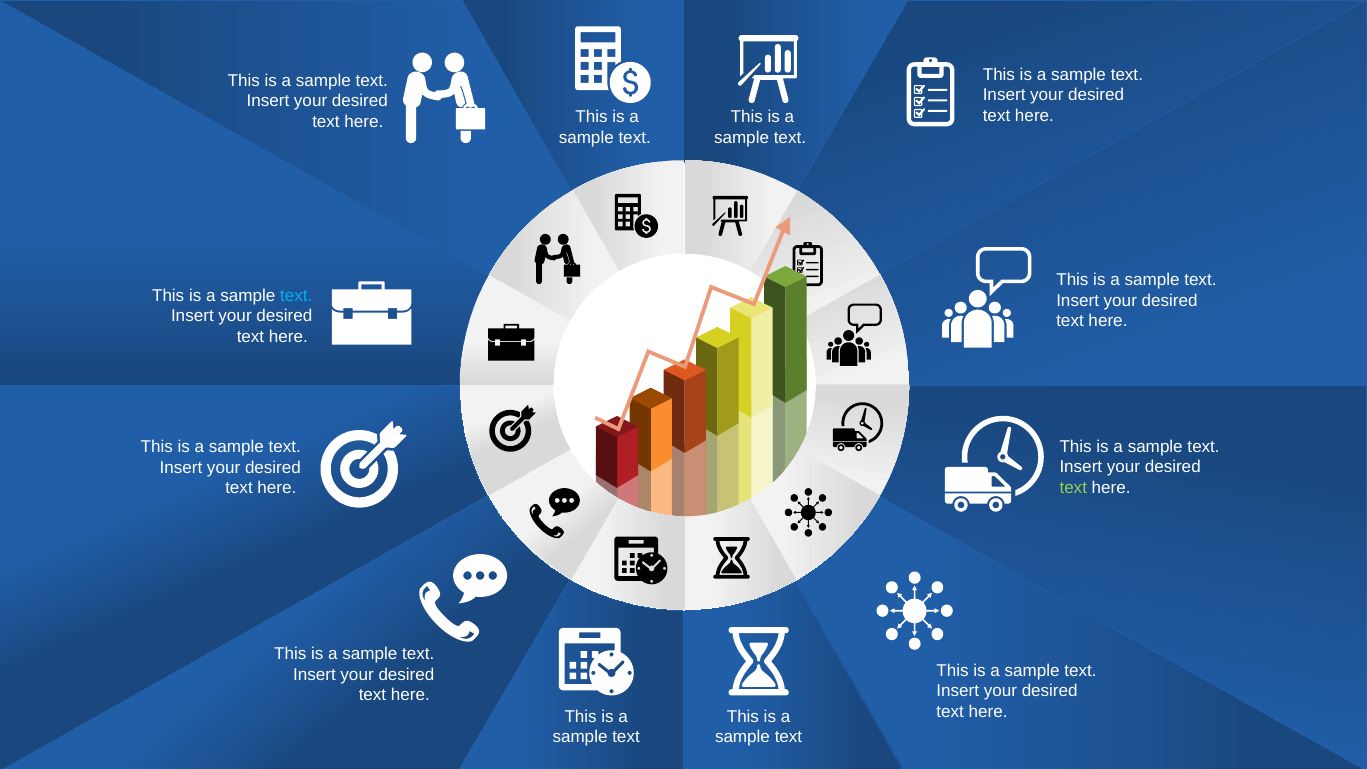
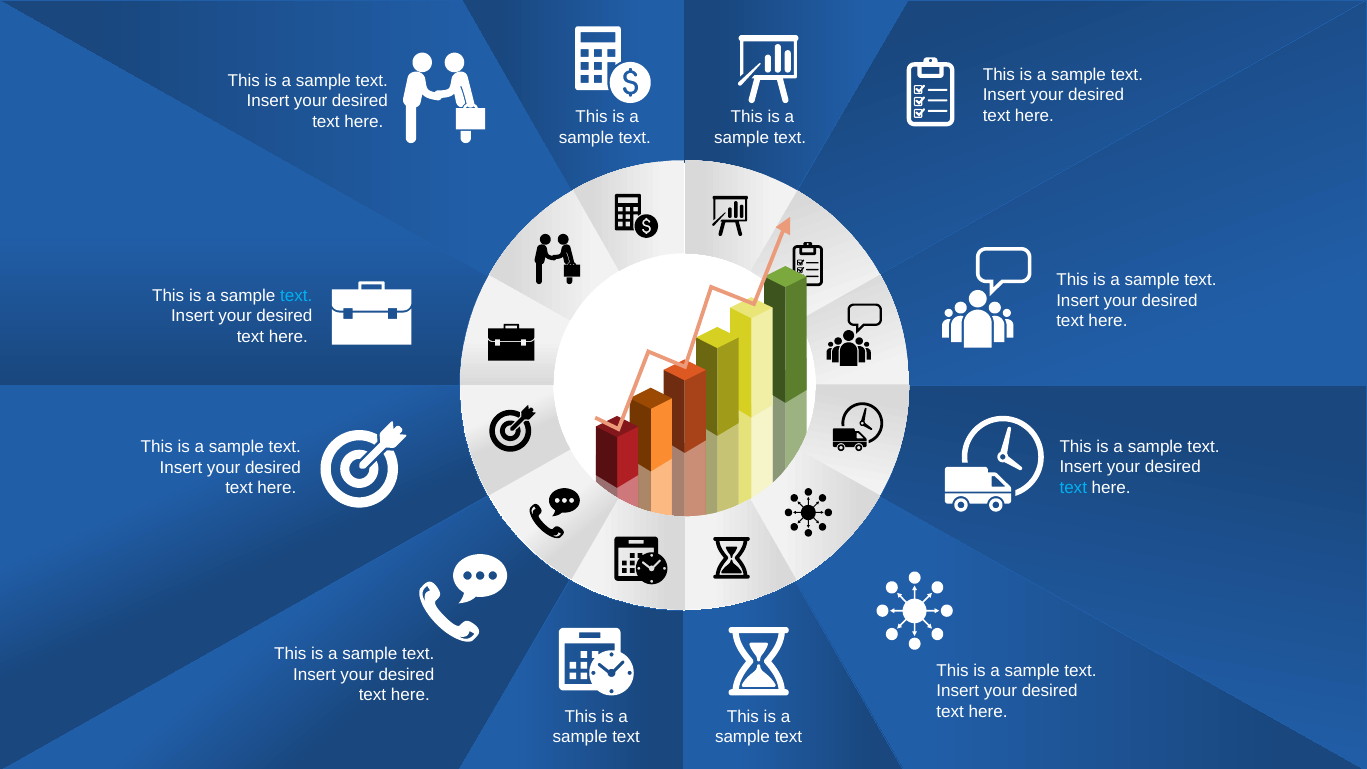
text at (1073, 488) colour: light green -> light blue
